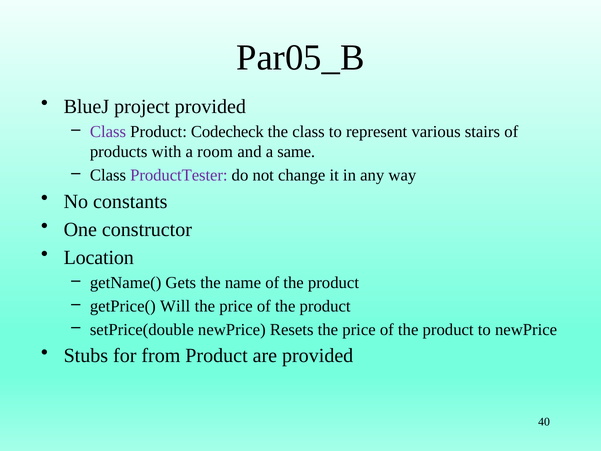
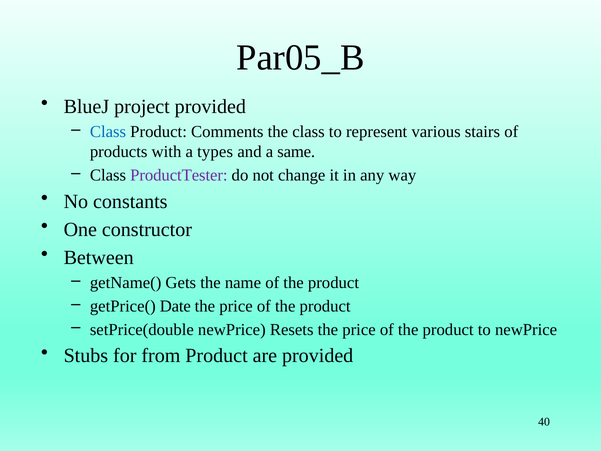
Class at (108, 132) colour: purple -> blue
Codecheck: Codecheck -> Comments
room: room -> types
Location: Location -> Between
Will: Will -> Date
